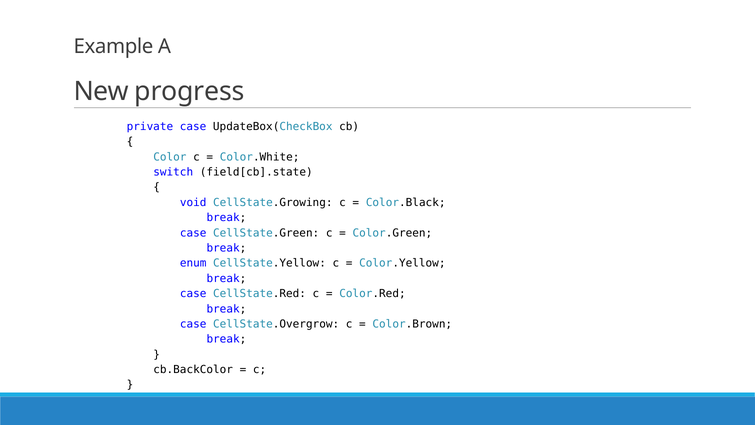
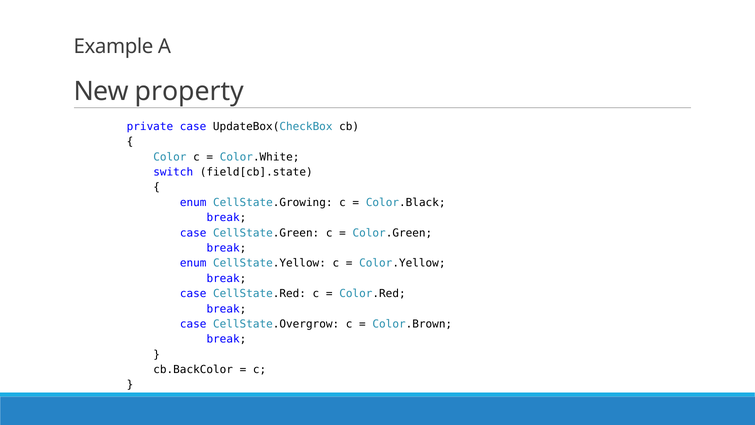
progress: progress -> property
void at (193, 202): void -> enum
